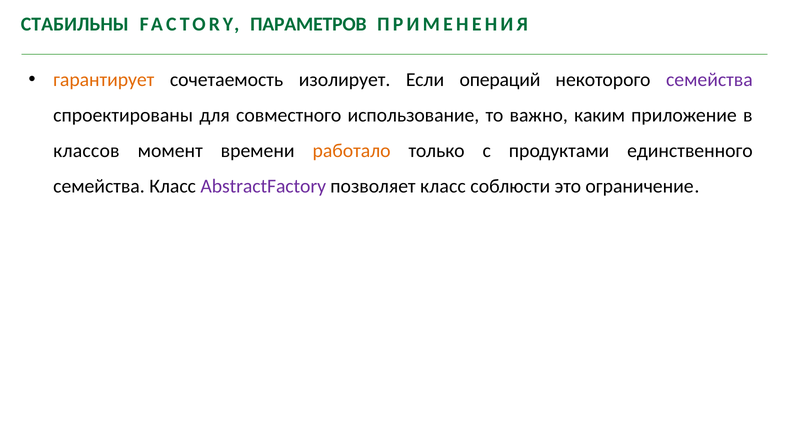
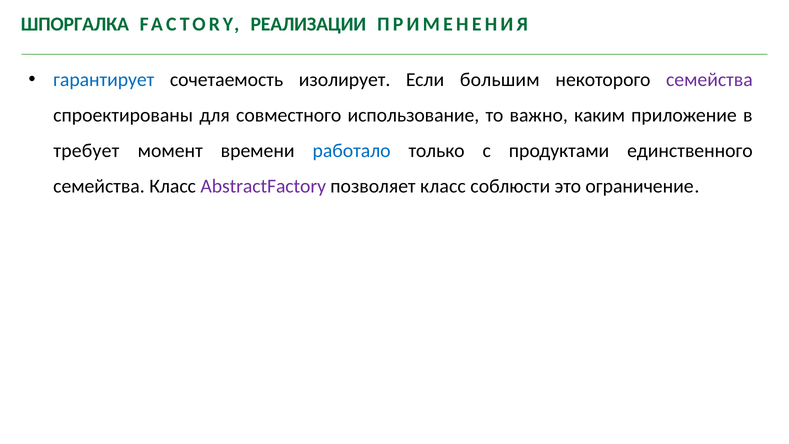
СТАБИЛЬНЫ: СТАБИЛЬНЫ -> ШПОРГАЛКА
ПАРАМЕТРОВ: ПАРАМЕТРОВ -> РЕАЛИЗАЦИИ
гарантирует colour: orange -> blue
операций: операций -> большим
классов: классов -> требует
работало colour: orange -> blue
